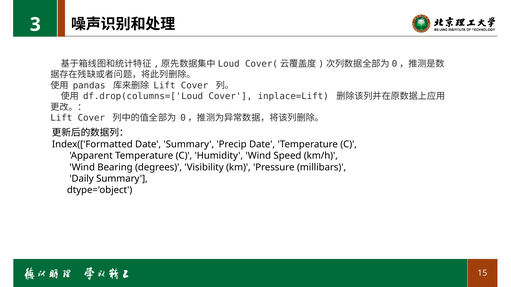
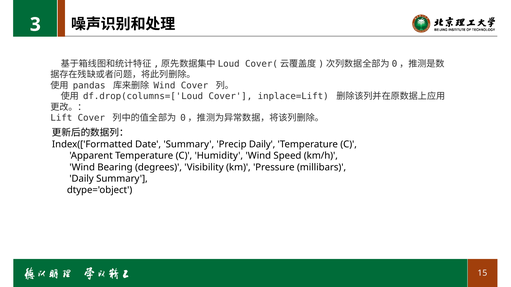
Lift at (164, 86): Lift -> Wind
Precip Date: Date -> Daily
